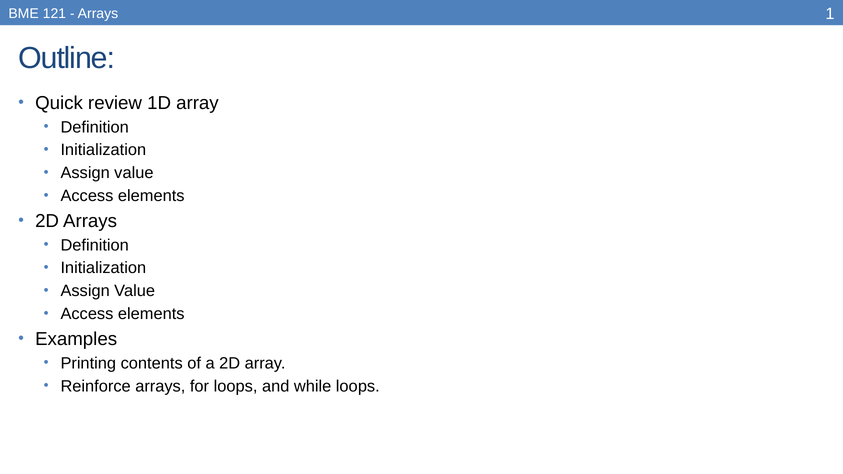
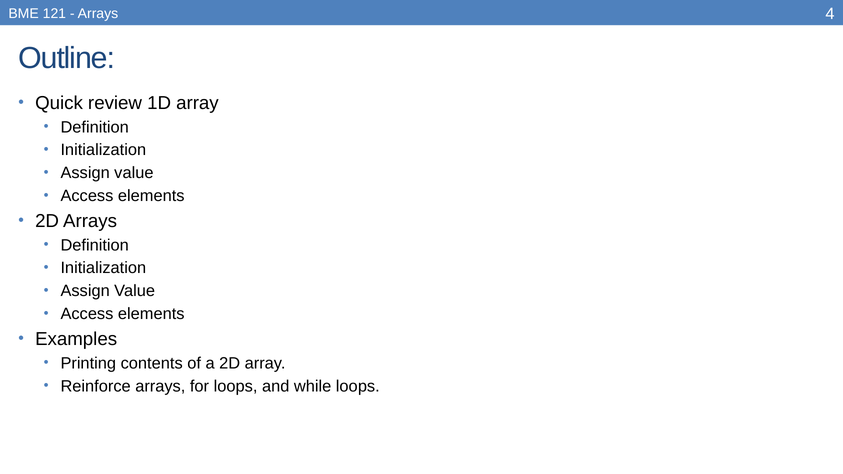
1: 1 -> 4
